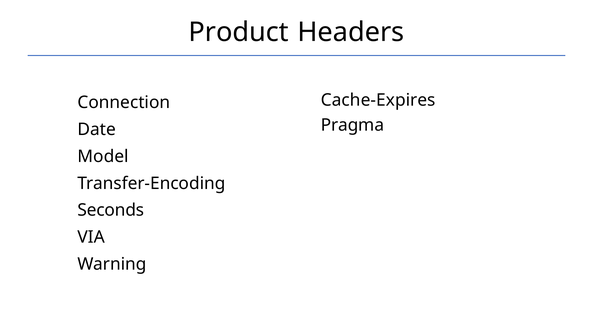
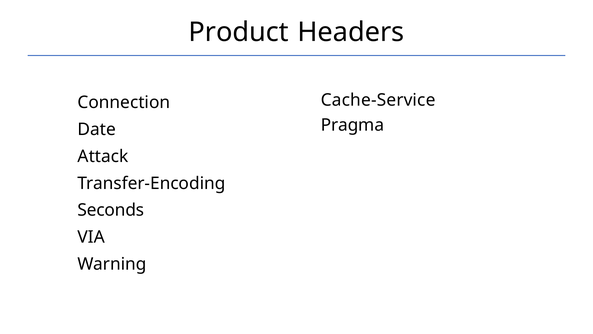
Cache-Expires: Cache-Expires -> Cache-Service
Model: Model -> Attack
